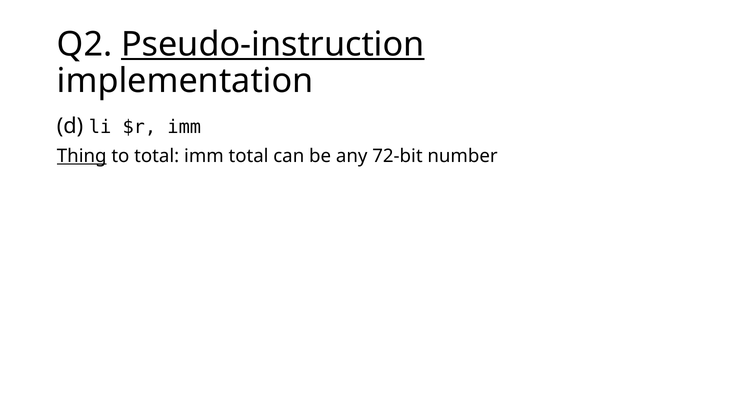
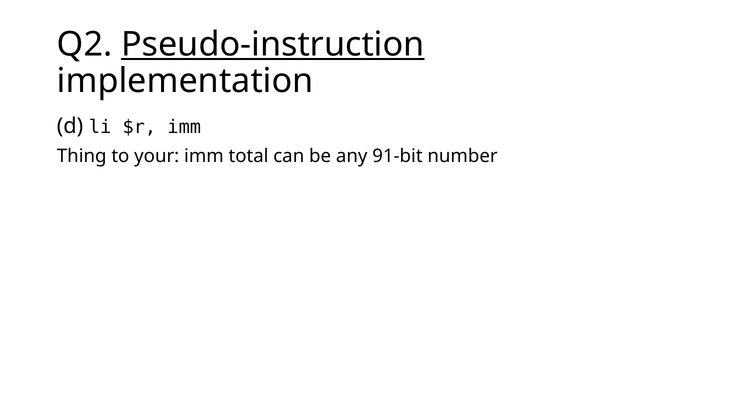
Thing underline: present -> none
to total: total -> your
72-bit: 72-bit -> 91-bit
